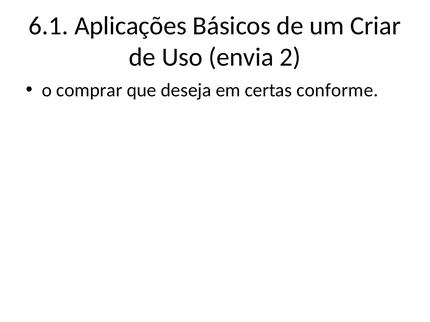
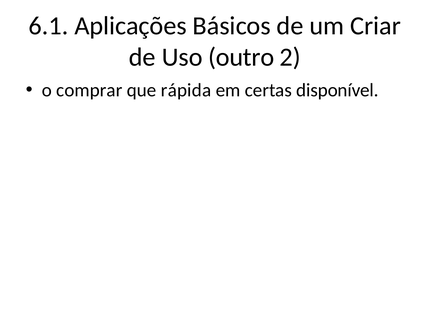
envia: envia -> outro
deseja: deseja -> rápida
conforme: conforme -> disponível
